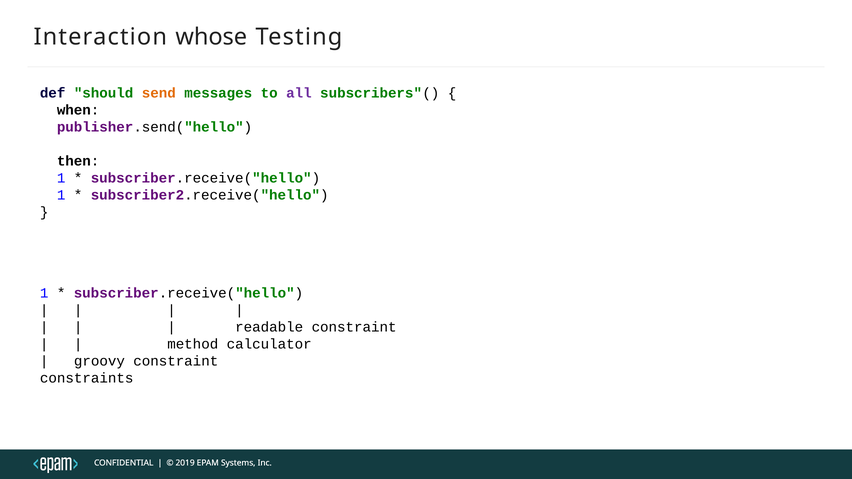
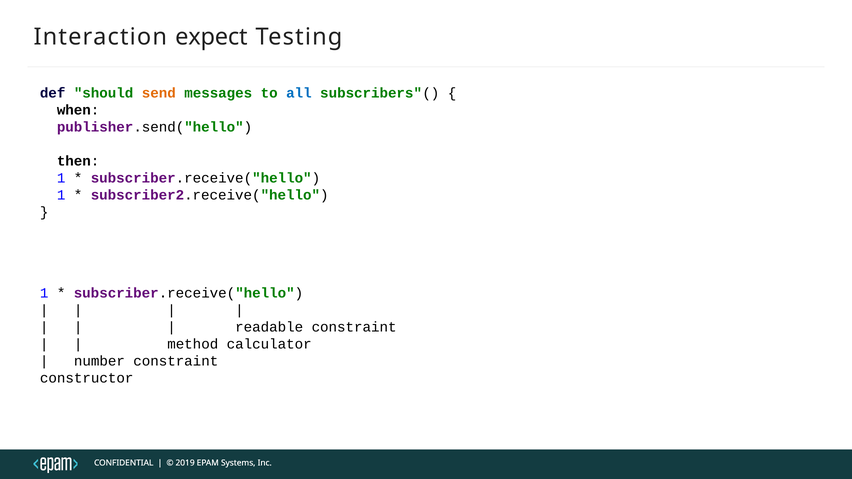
whose: whose -> expect
all colour: purple -> blue
groovy: groovy -> number
constraints: constraints -> constructor
